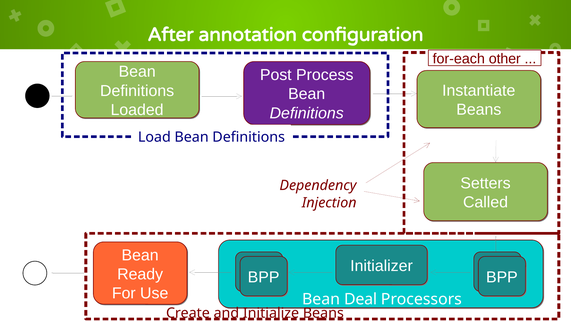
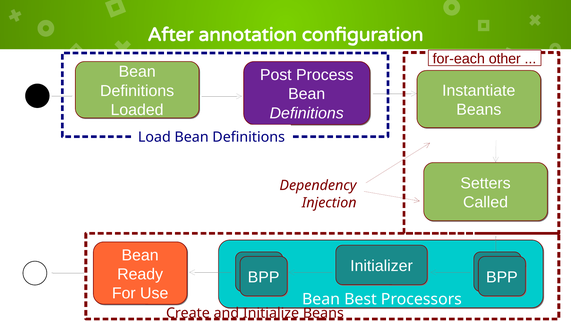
Deal: Deal -> Best
